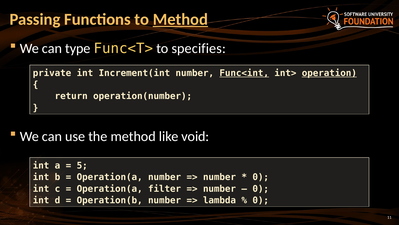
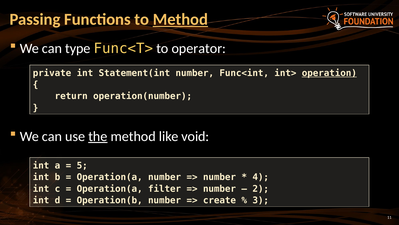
specifies: specifies -> operator
Increment(int: Increment(int -> Statement(int
Func<int underline: present -> none
the underline: none -> present
0 at (261, 177): 0 -> 4
0 at (261, 188): 0 -> 2
lambda: lambda -> create
0 at (261, 200): 0 -> 3
